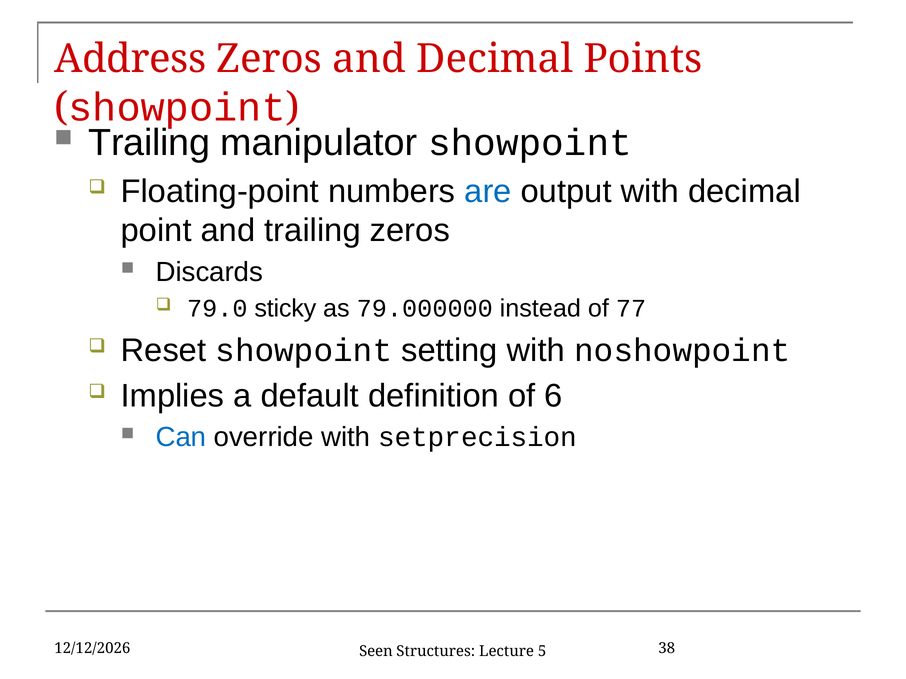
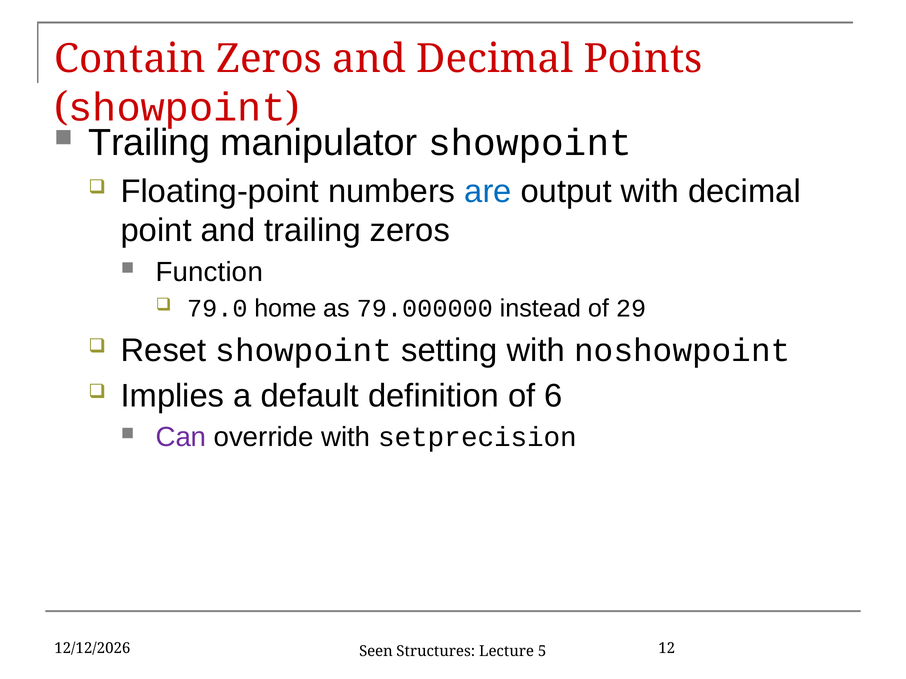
Address: Address -> Contain
Discards: Discards -> Function
sticky: sticky -> home
77: 77 -> 29
Can colour: blue -> purple
38: 38 -> 12
